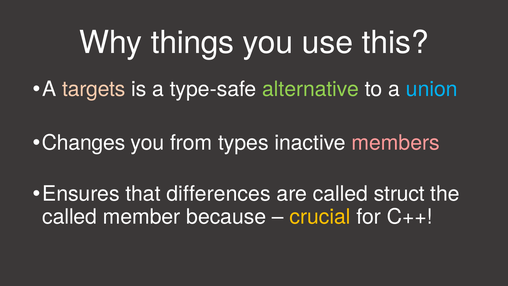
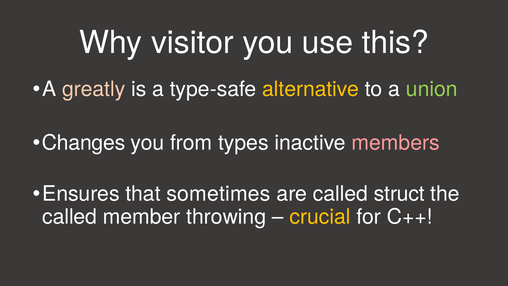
things: things -> visitor
targets: targets -> greatly
alternative colour: light green -> yellow
union colour: light blue -> light green
differences: differences -> sometimes
because: because -> throwing
